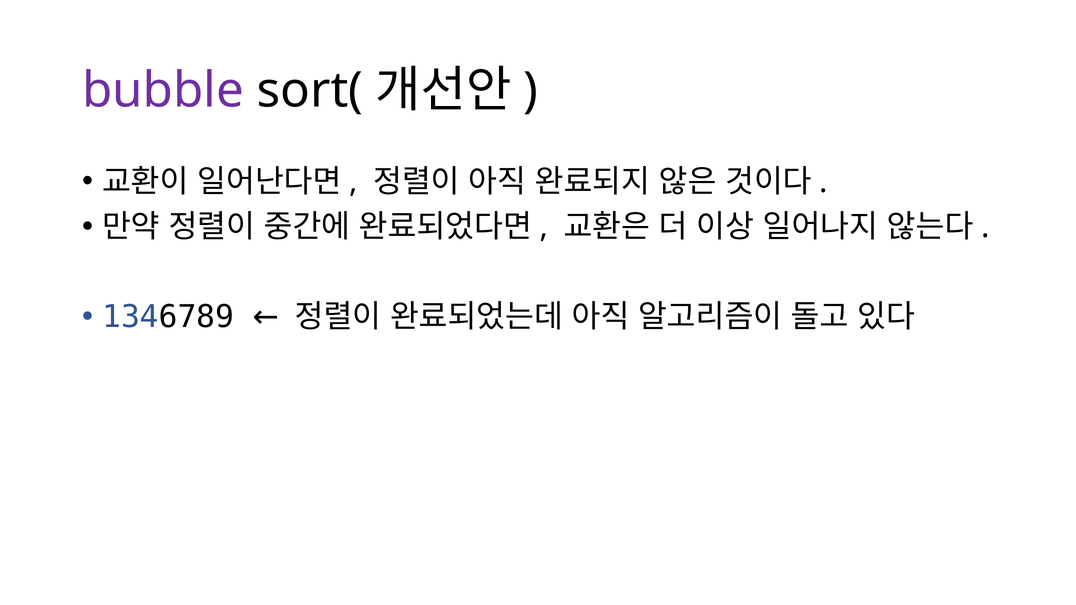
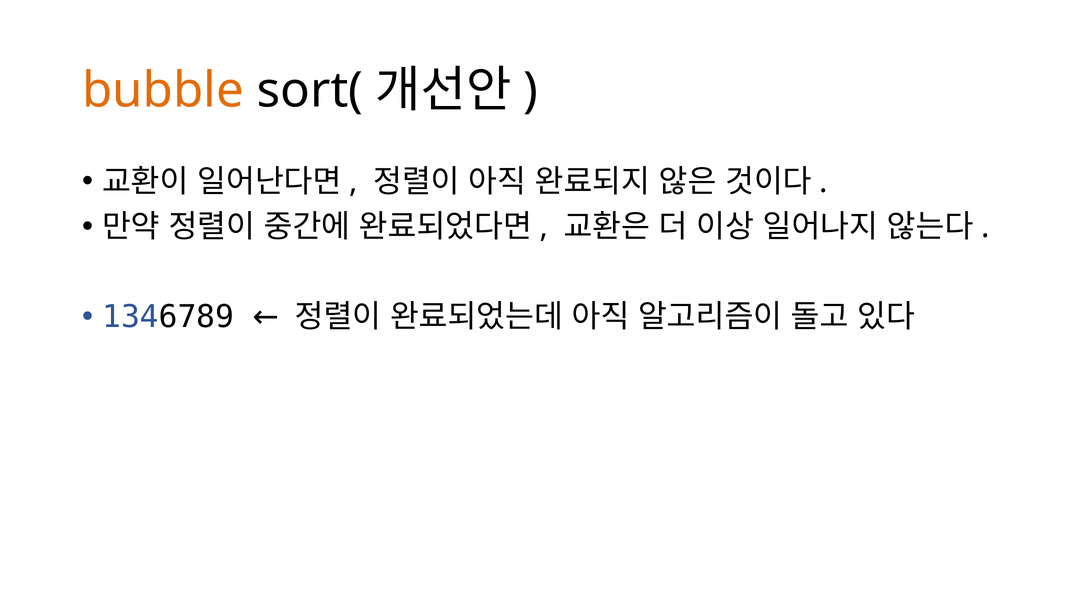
bubble colour: purple -> orange
